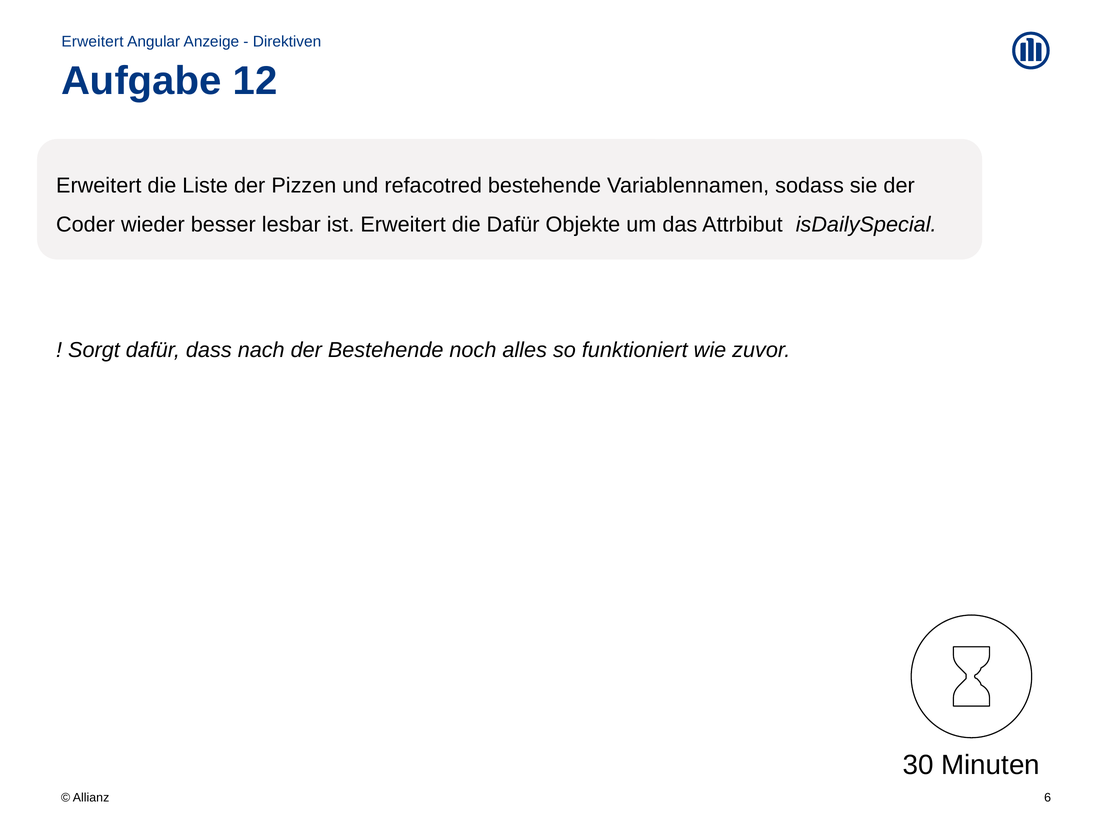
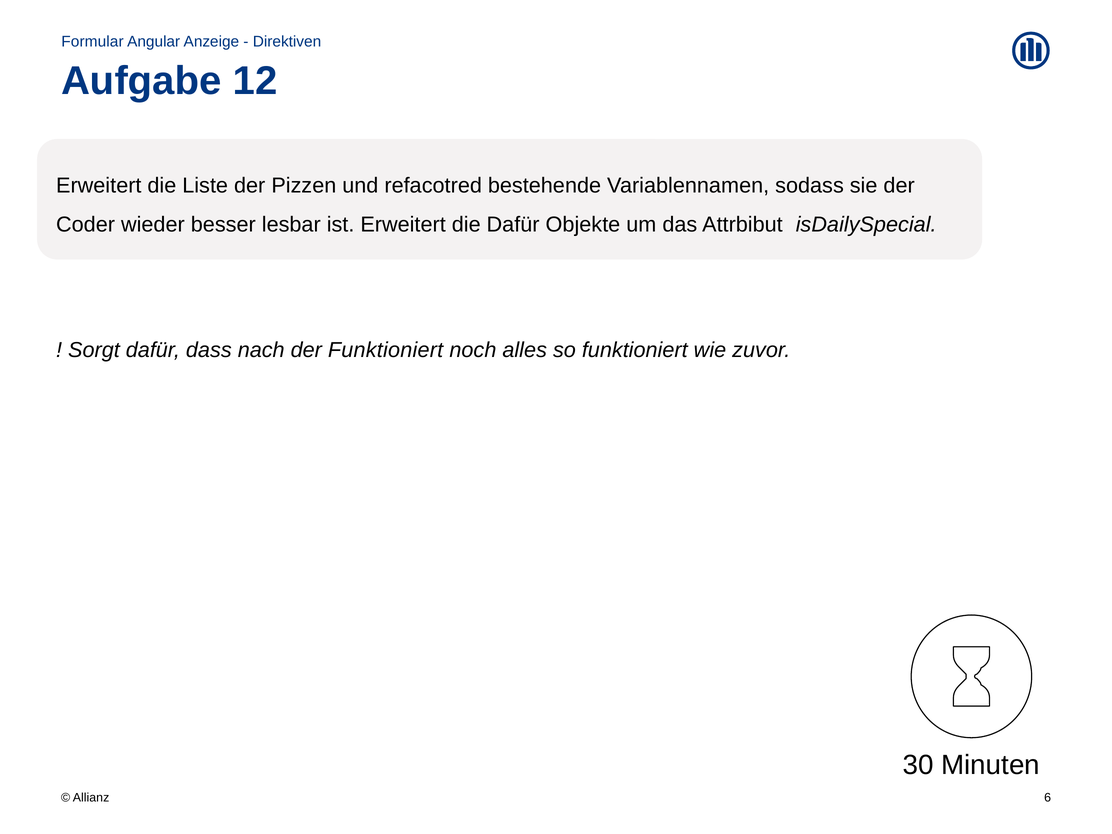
Erweitert at (92, 42): Erweitert -> Formular
der Bestehende: Bestehende -> Funktioniert
